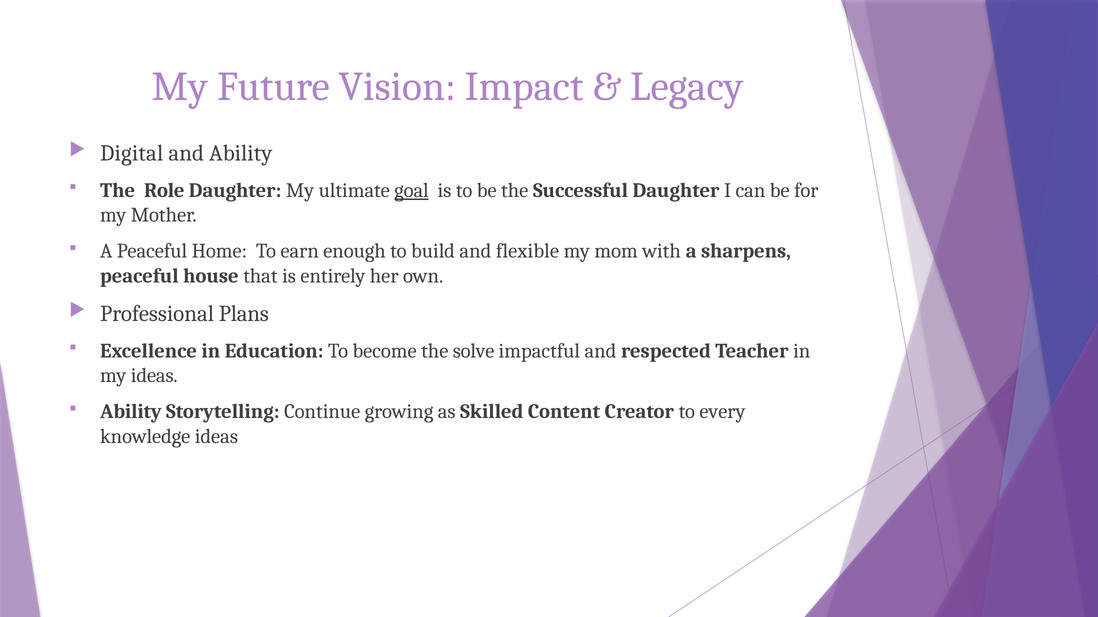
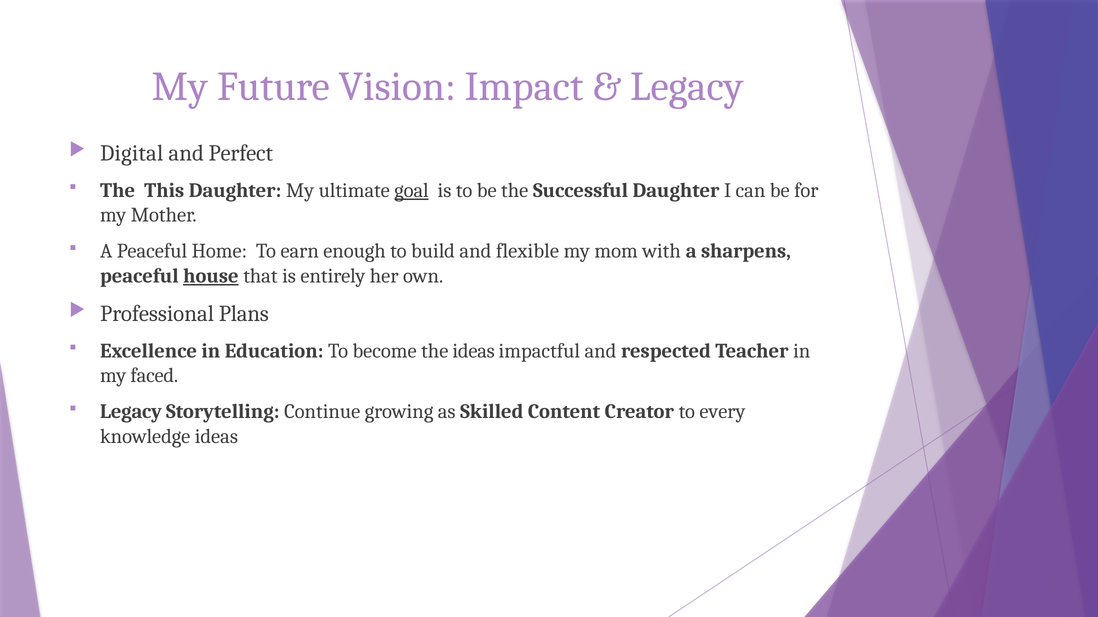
and Ability: Ability -> Perfect
Role: Role -> This
house underline: none -> present
the solve: solve -> ideas
my ideas: ideas -> faced
Ability at (131, 412): Ability -> Legacy
